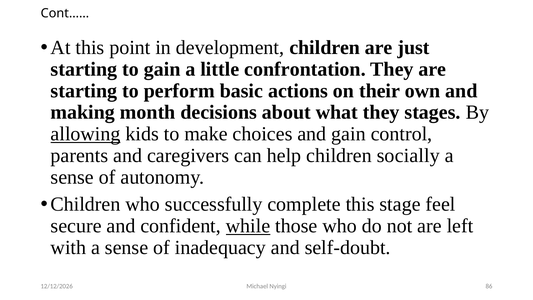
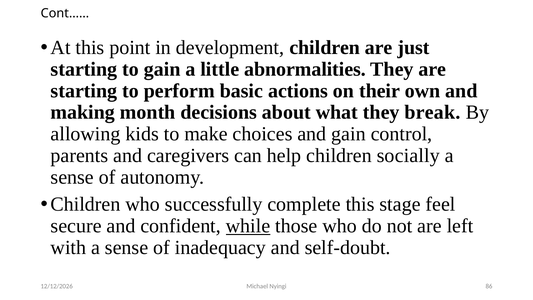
confrontation: confrontation -> abnormalities
stages: stages -> break
allowing underline: present -> none
